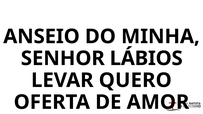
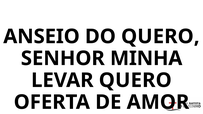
DO MINHA: MINHA -> QUERO
LÁBIOS: LÁBIOS -> MINHA
